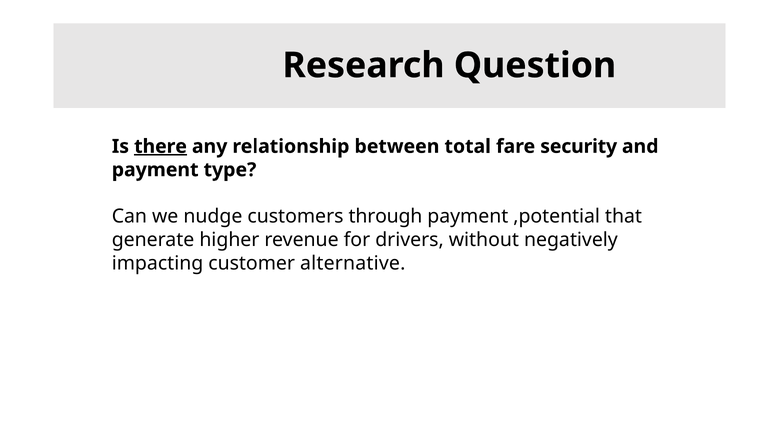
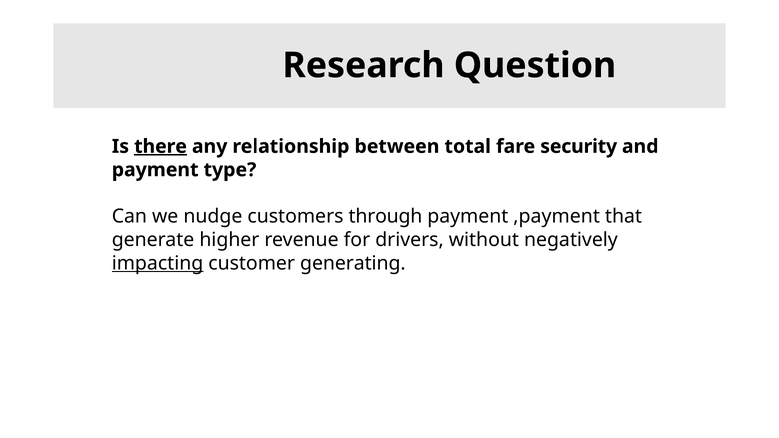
,potential: ,potential -> ,payment
impacting underline: none -> present
alternative: alternative -> generating
